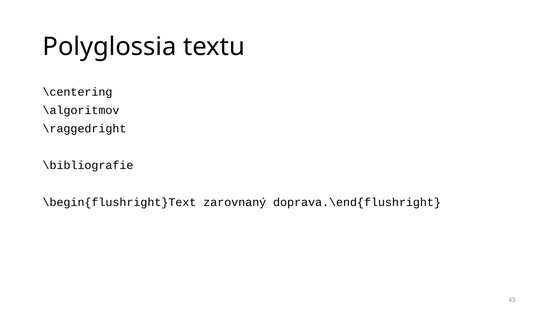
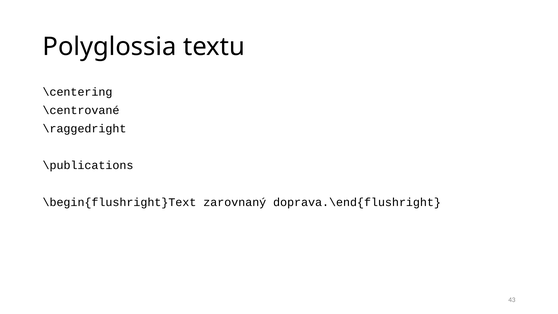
\algoritmov: \algoritmov -> \centrované
\bibliografie: \bibliografie -> \publications
